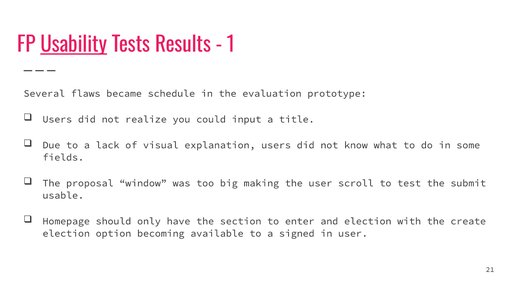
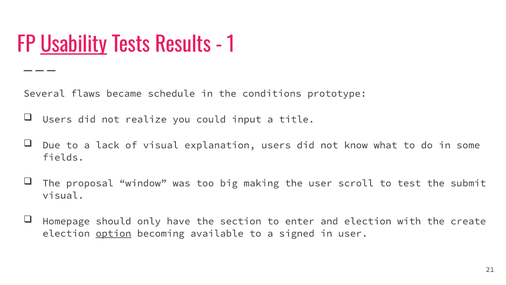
evaluation: evaluation -> conditions
usable at (63, 195): usable -> visual
option underline: none -> present
